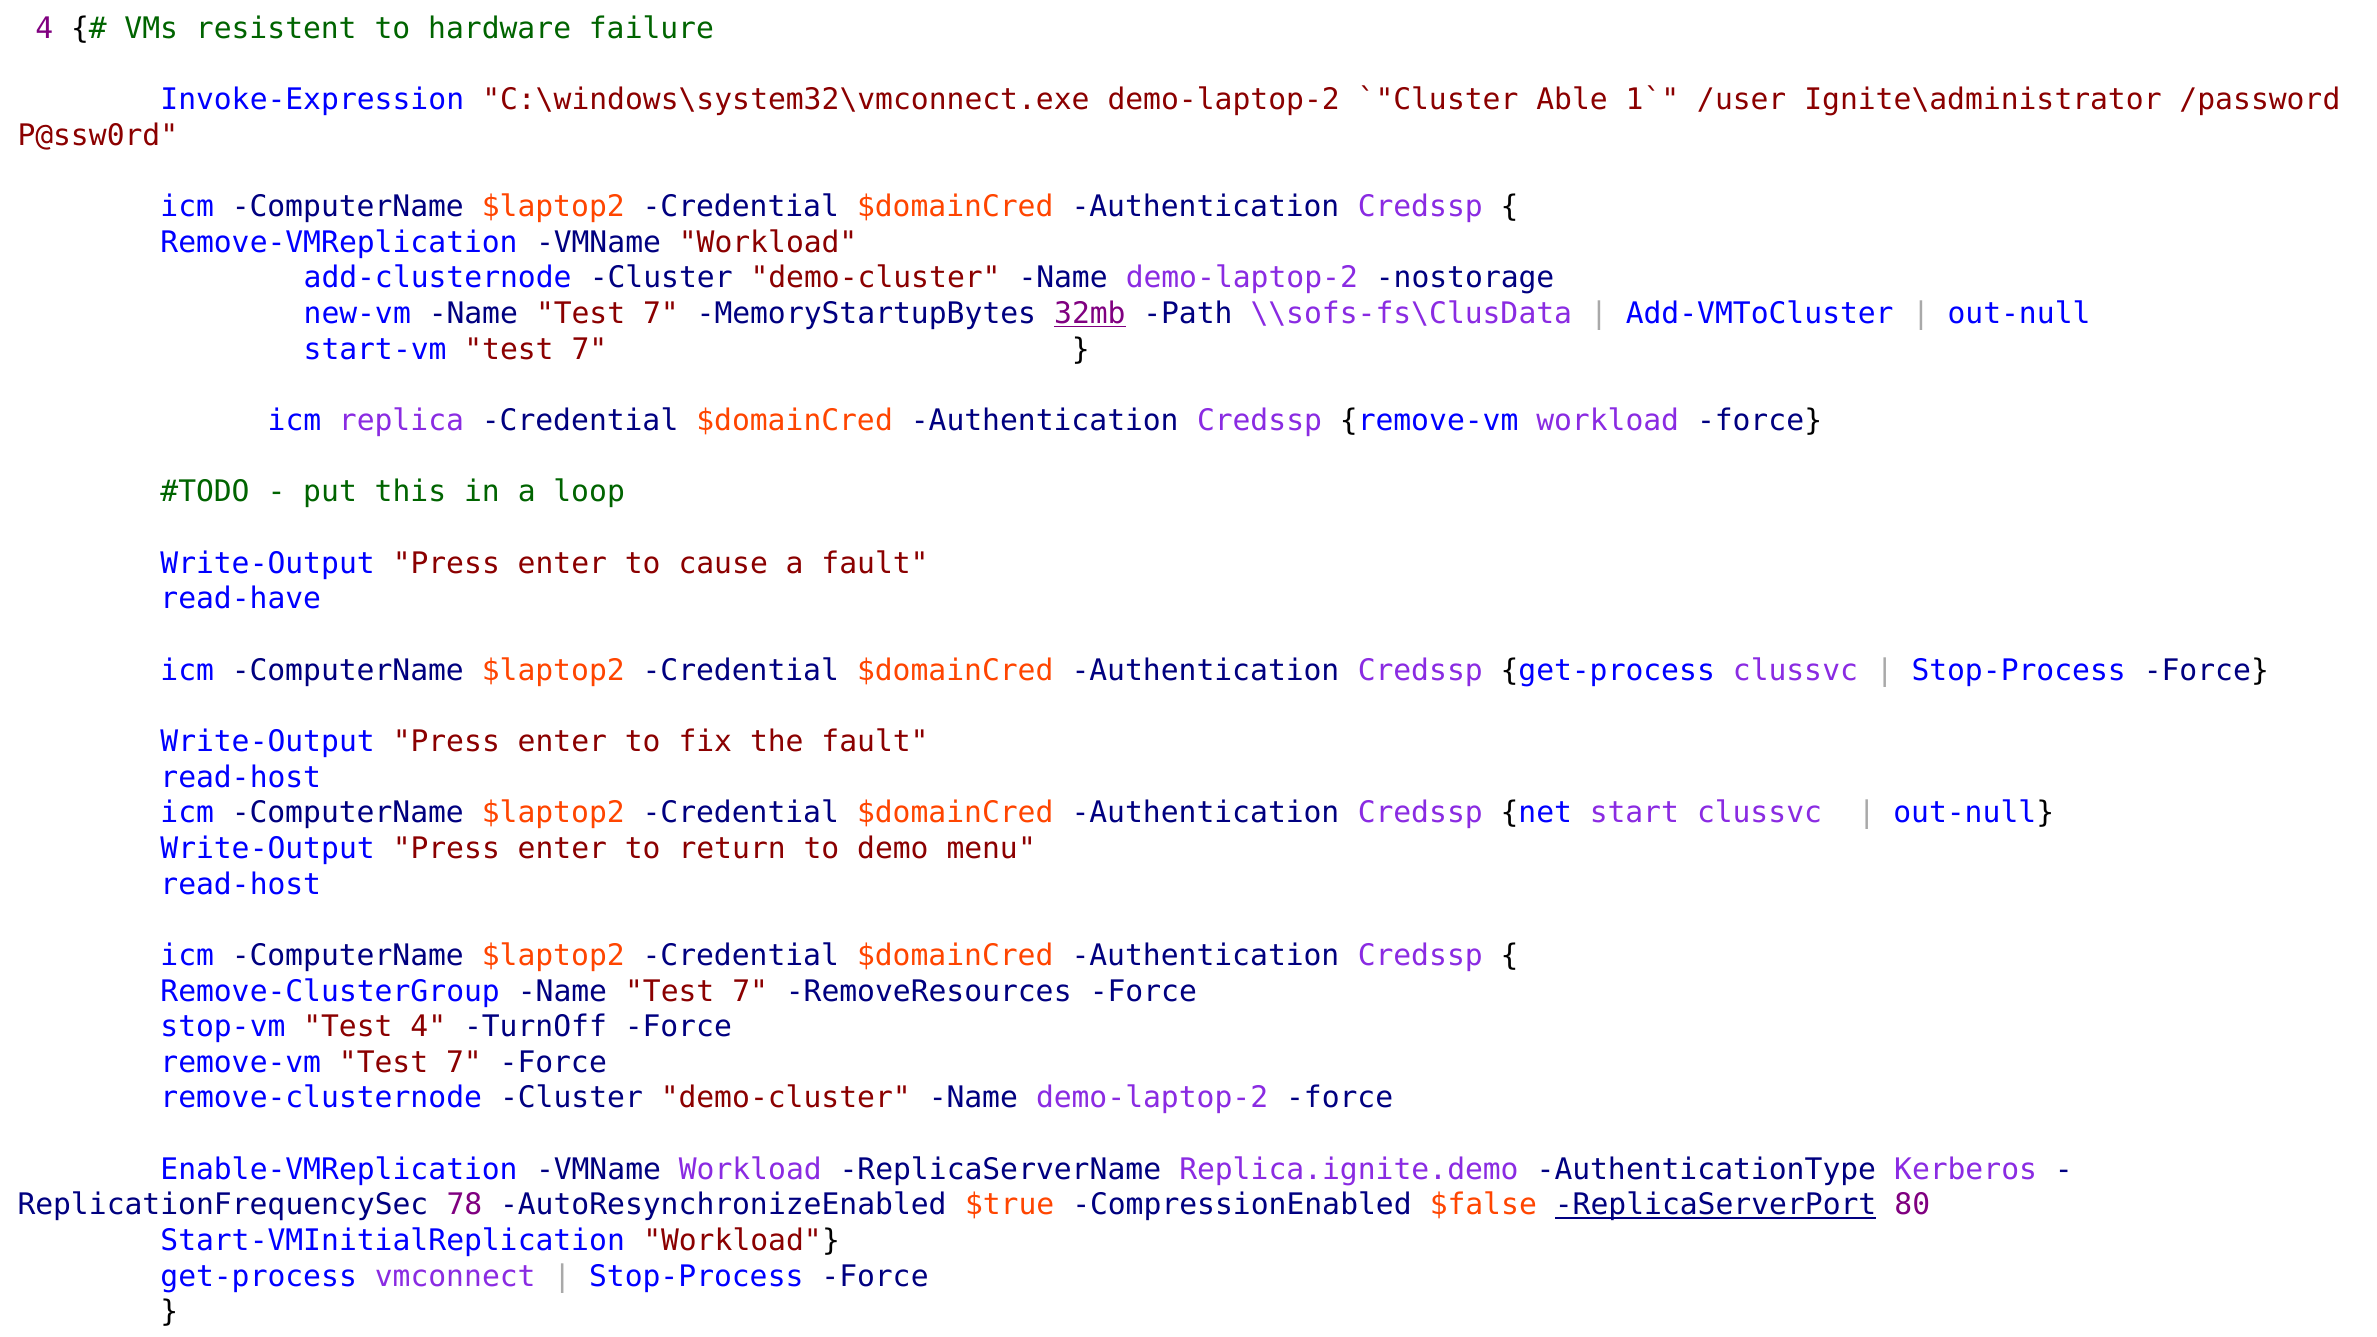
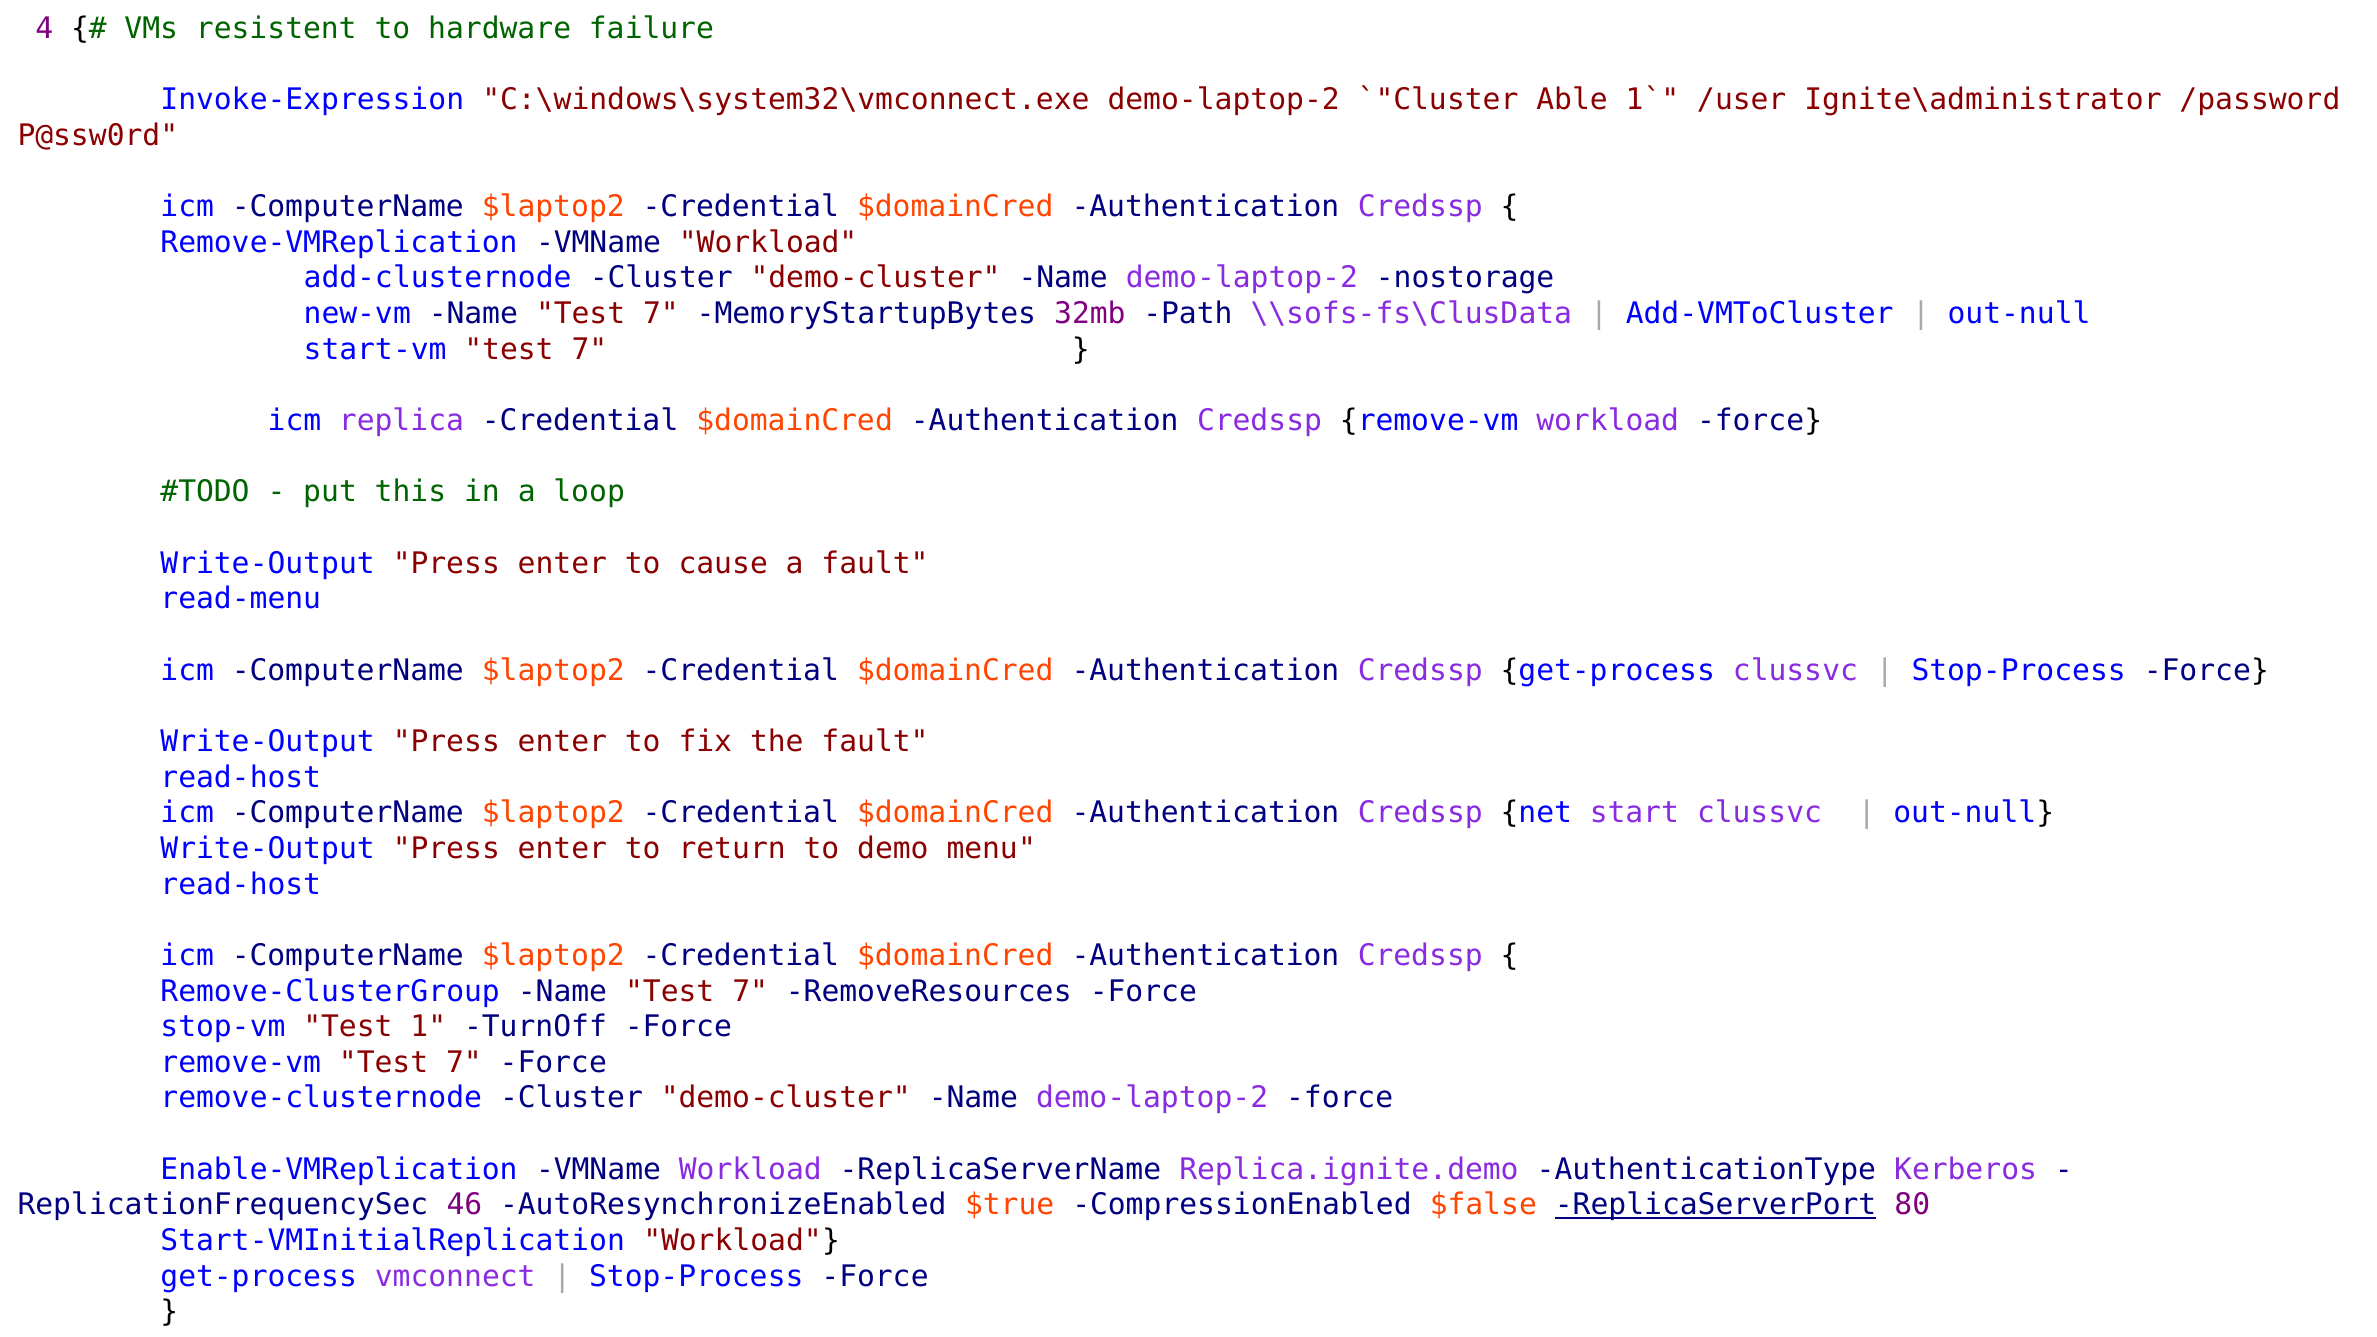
32mb underline: present -> none
read-have: read-have -> read-menu
Test 4: 4 -> 1
78: 78 -> 46
